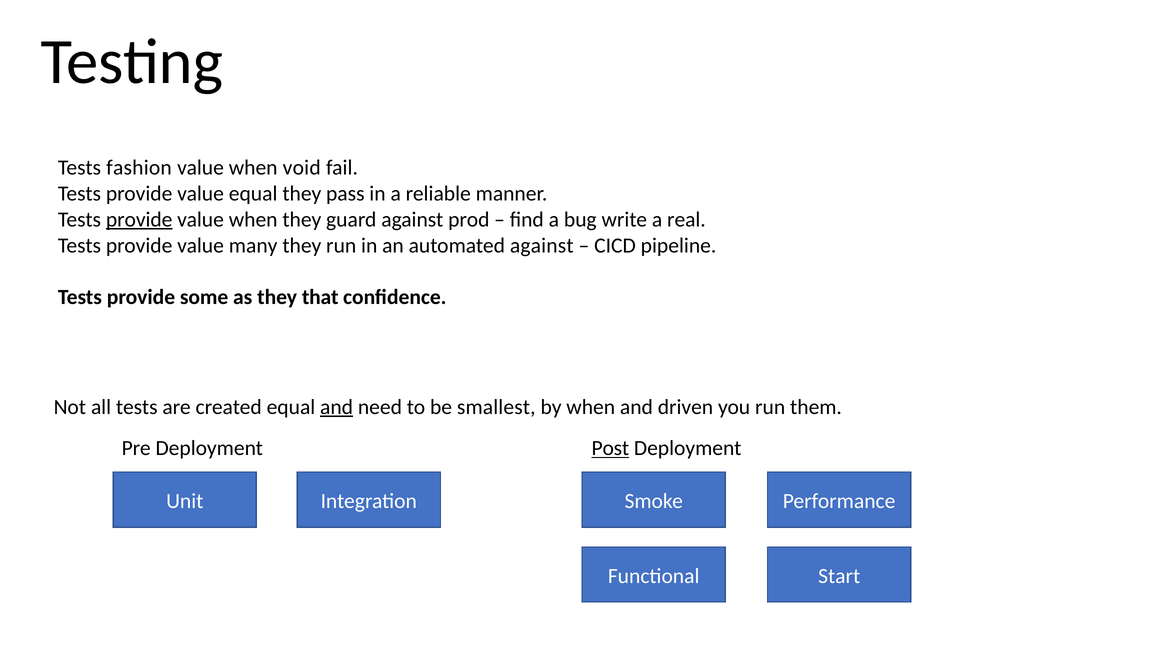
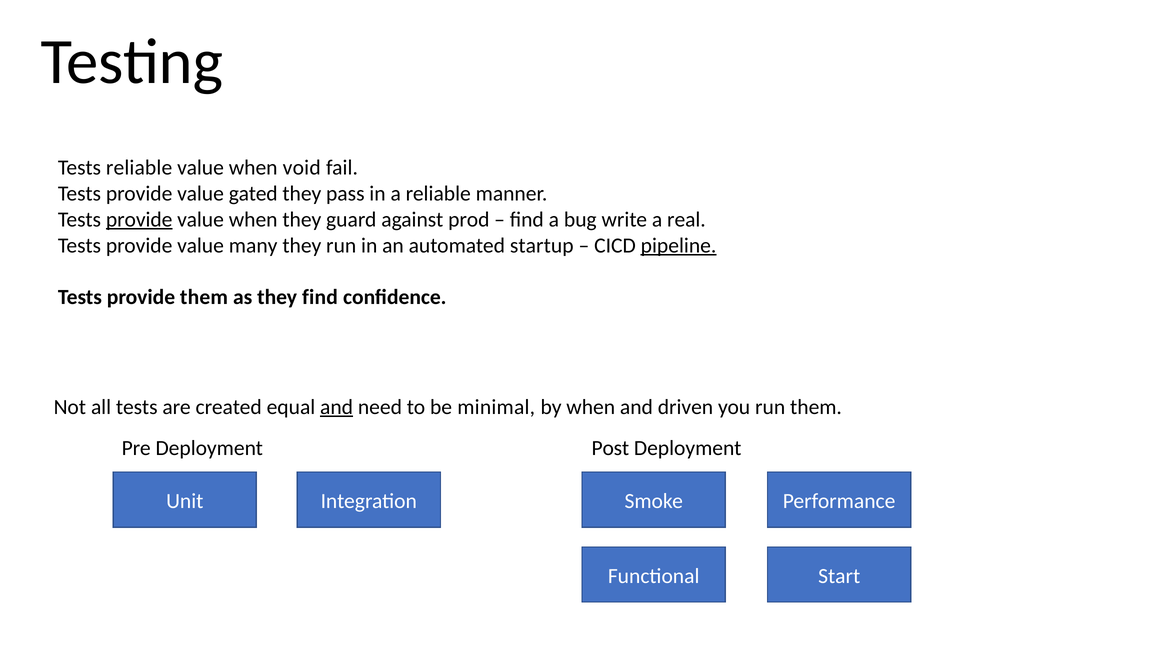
Tests fashion: fashion -> reliable
value equal: equal -> gated
automated against: against -> startup
pipeline underline: none -> present
provide some: some -> them
they that: that -> find
smallest: smallest -> minimal
Post underline: present -> none
